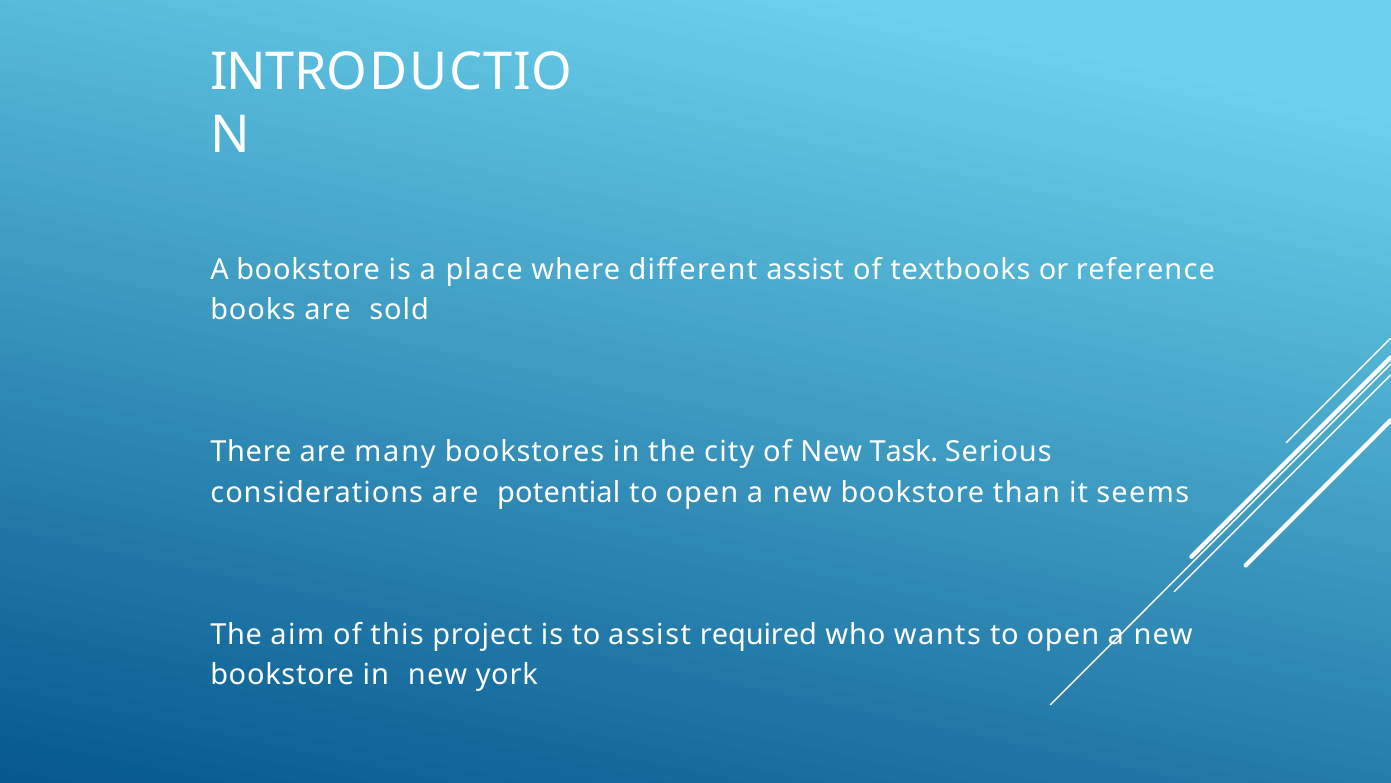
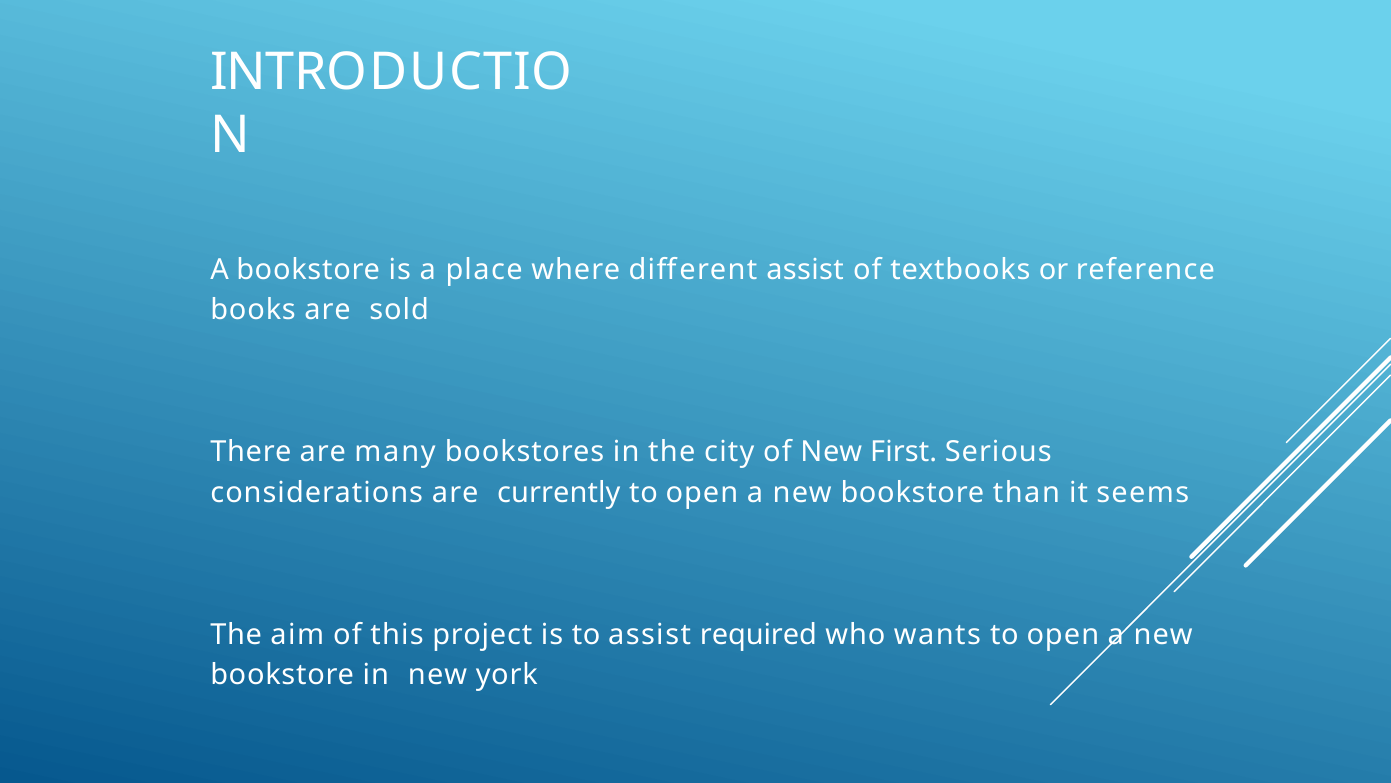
Task: Task -> First
potential: potential -> currently
